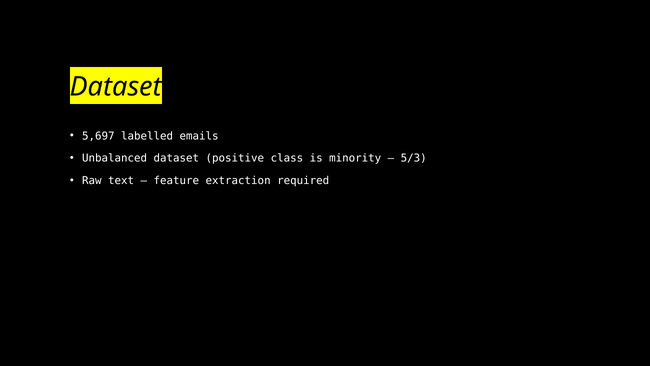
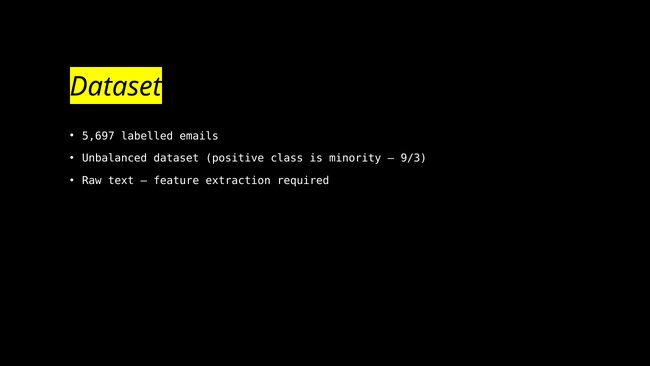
5/3: 5/3 -> 9/3
